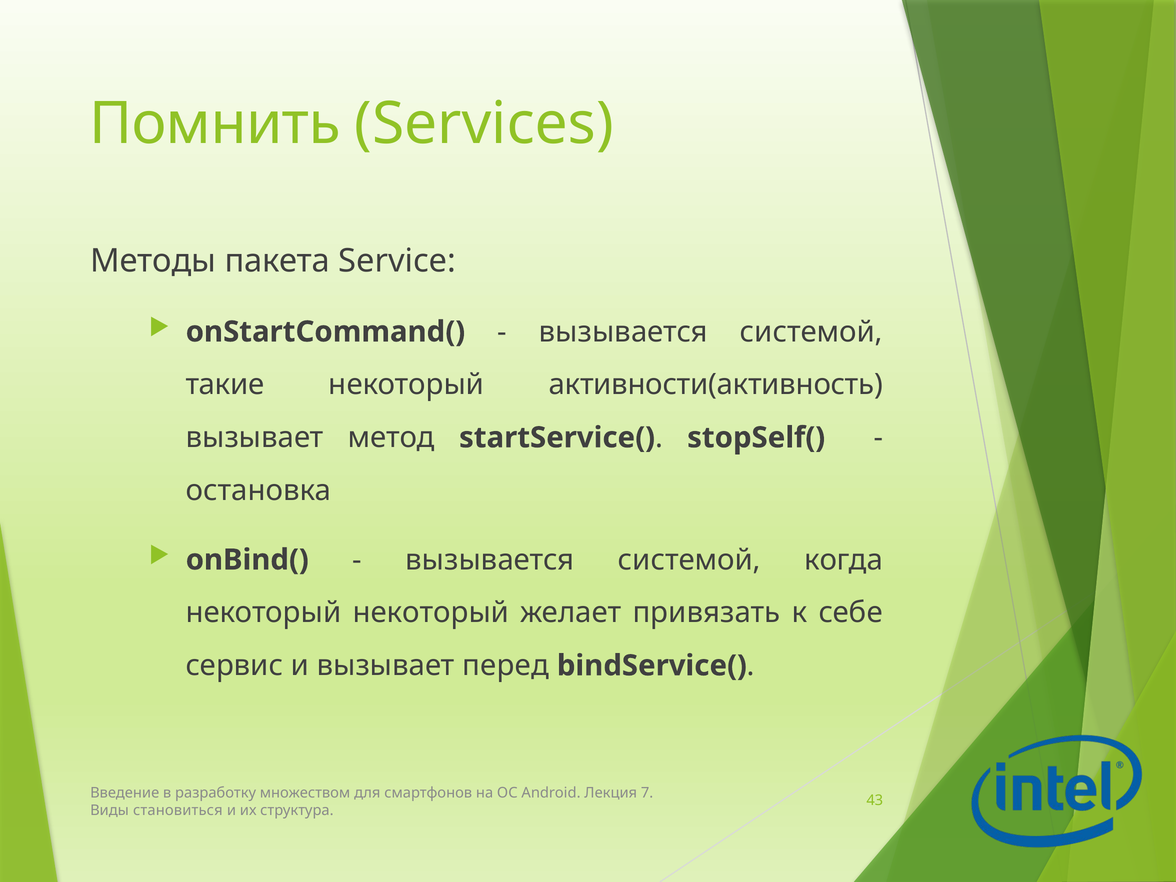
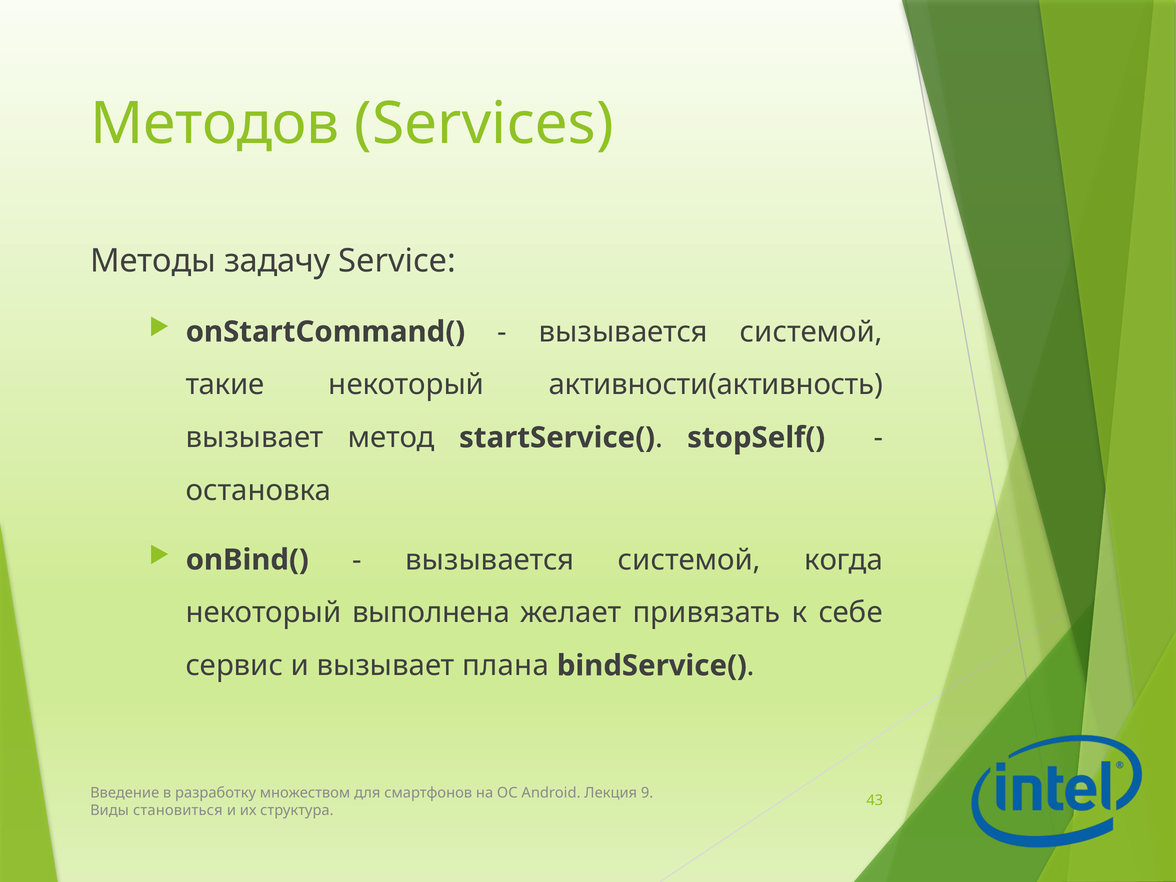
Помнить: Помнить -> Методов
пакета: пакета -> задачу
некоторый некоторый: некоторый -> выполнена
перед: перед -> плана
7: 7 -> 9
